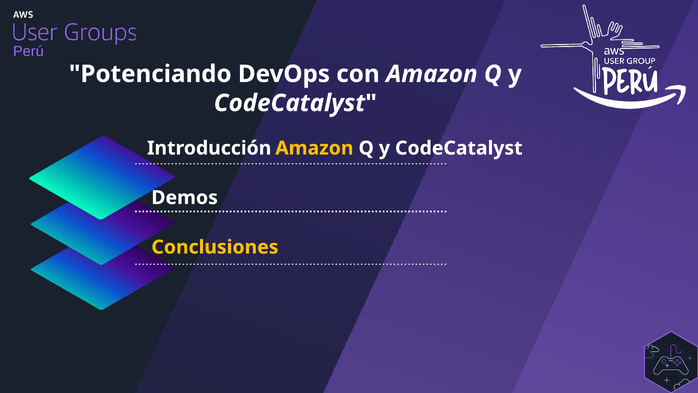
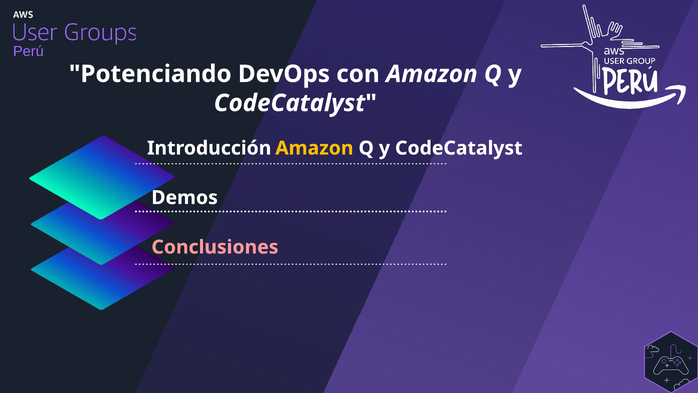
Conclusiones colour: yellow -> pink
